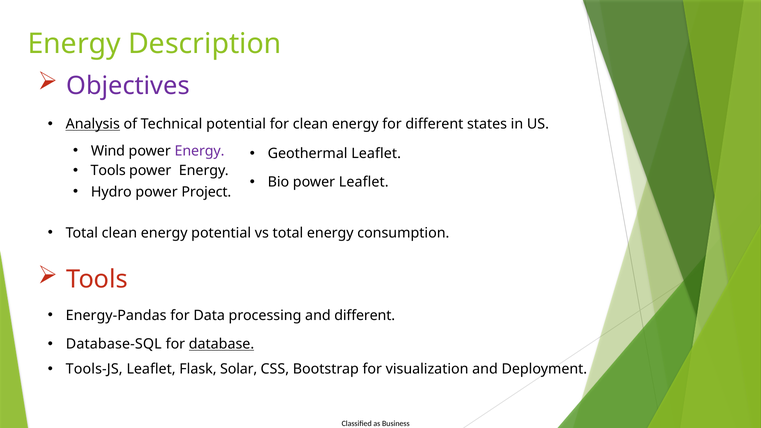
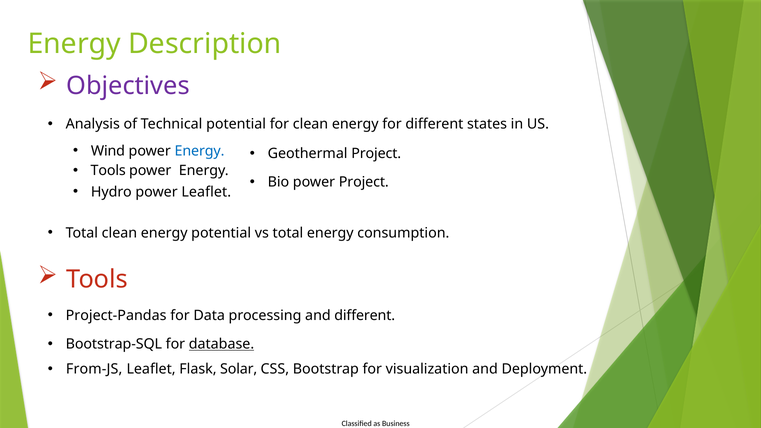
Analysis underline: present -> none
Energy at (200, 151) colour: purple -> blue
Geothermal Leaflet: Leaflet -> Project
power Leaflet: Leaflet -> Project
power Project: Project -> Leaflet
Energy-Pandas: Energy-Pandas -> Project-Pandas
Database-SQL: Database-SQL -> Bootstrap-SQL
Tools-JS: Tools-JS -> From-JS
